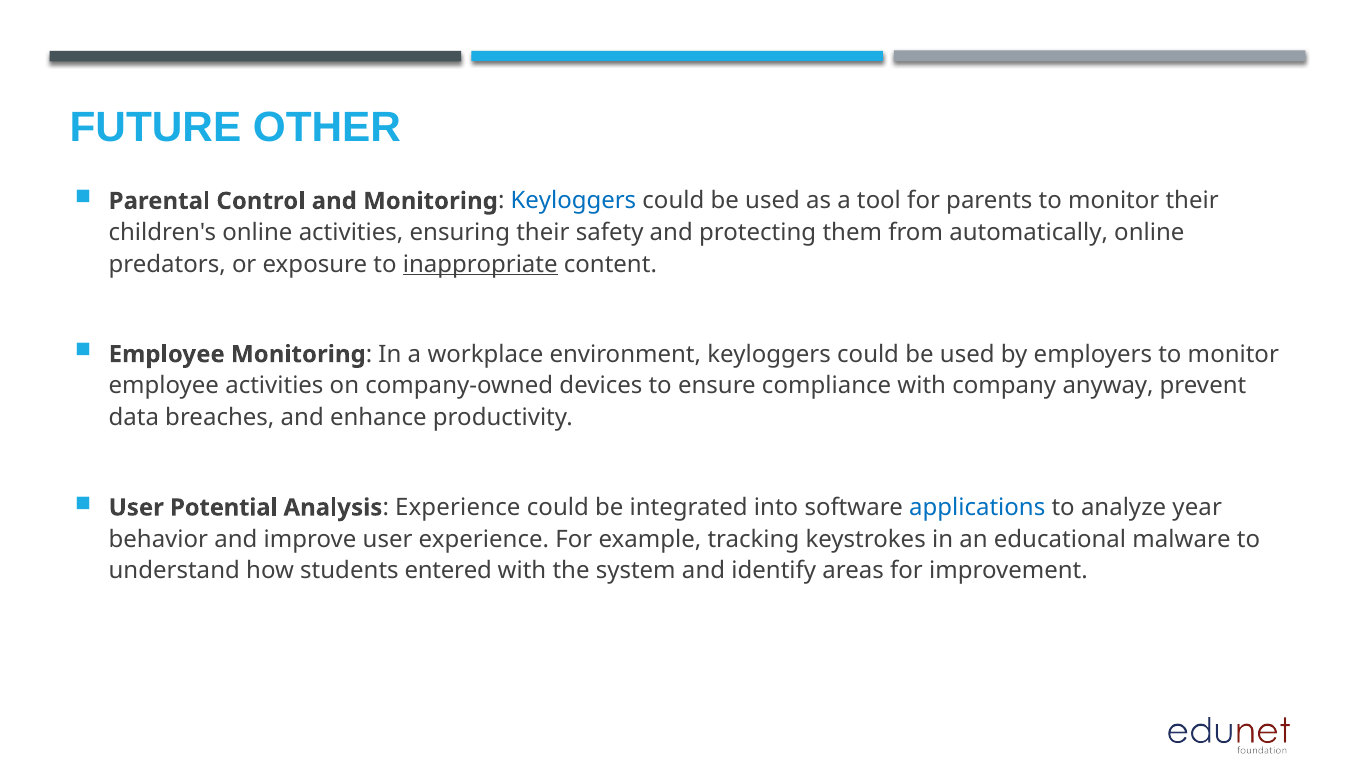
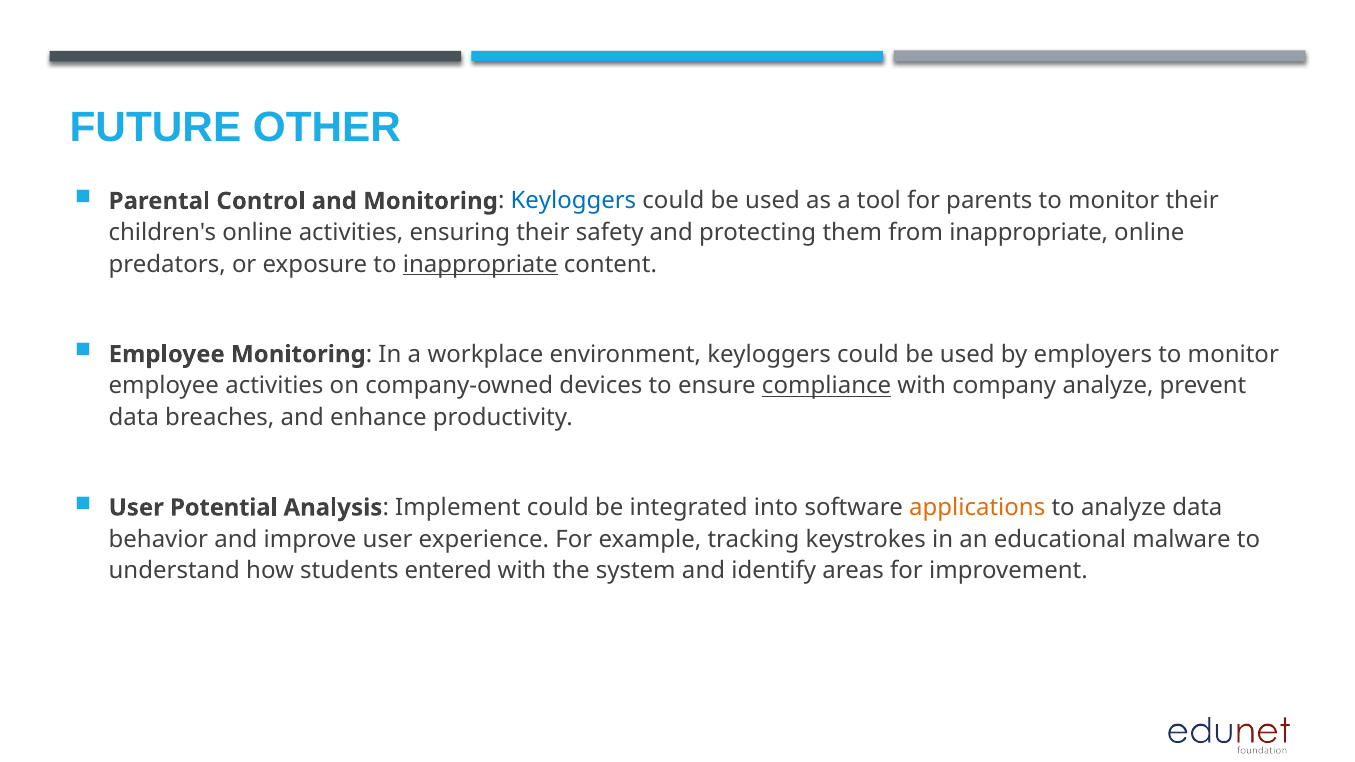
from automatically: automatically -> inappropriate
compliance underline: none -> present
company anyway: anyway -> analyze
Analysis Experience: Experience -> Implement
applications colour: blue -> orange
analyze year: year -> data
